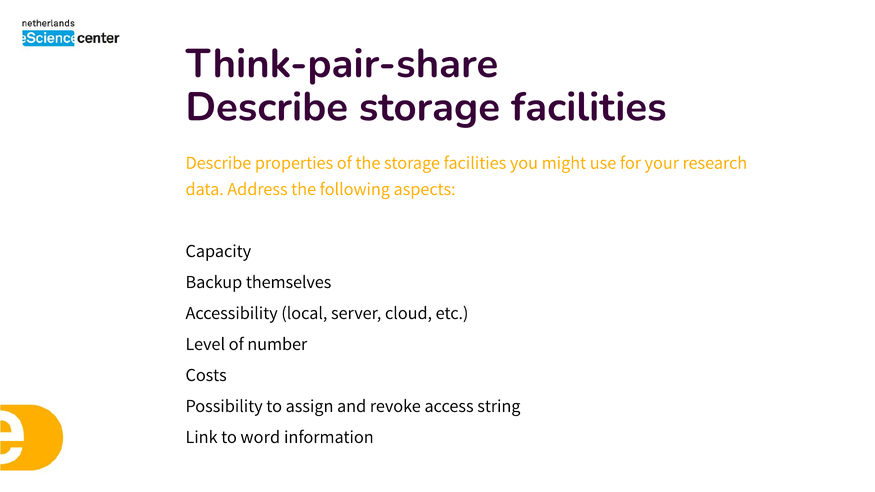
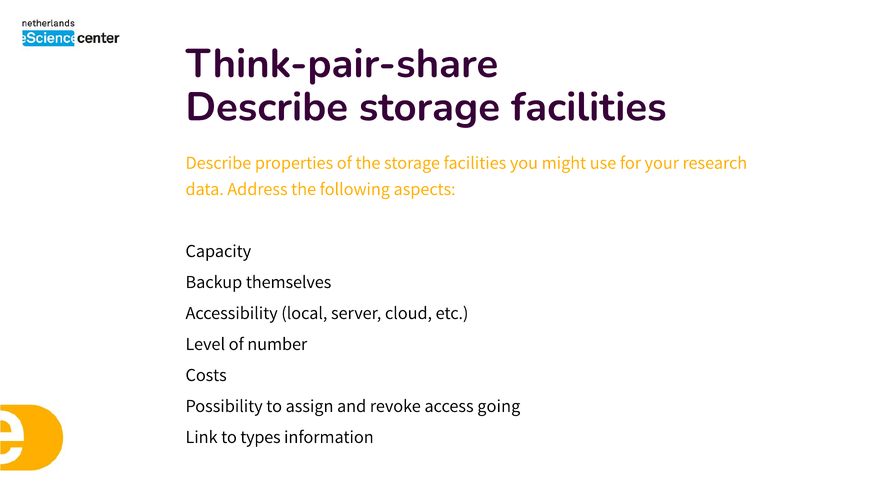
string: string -> going
word: word -> types
